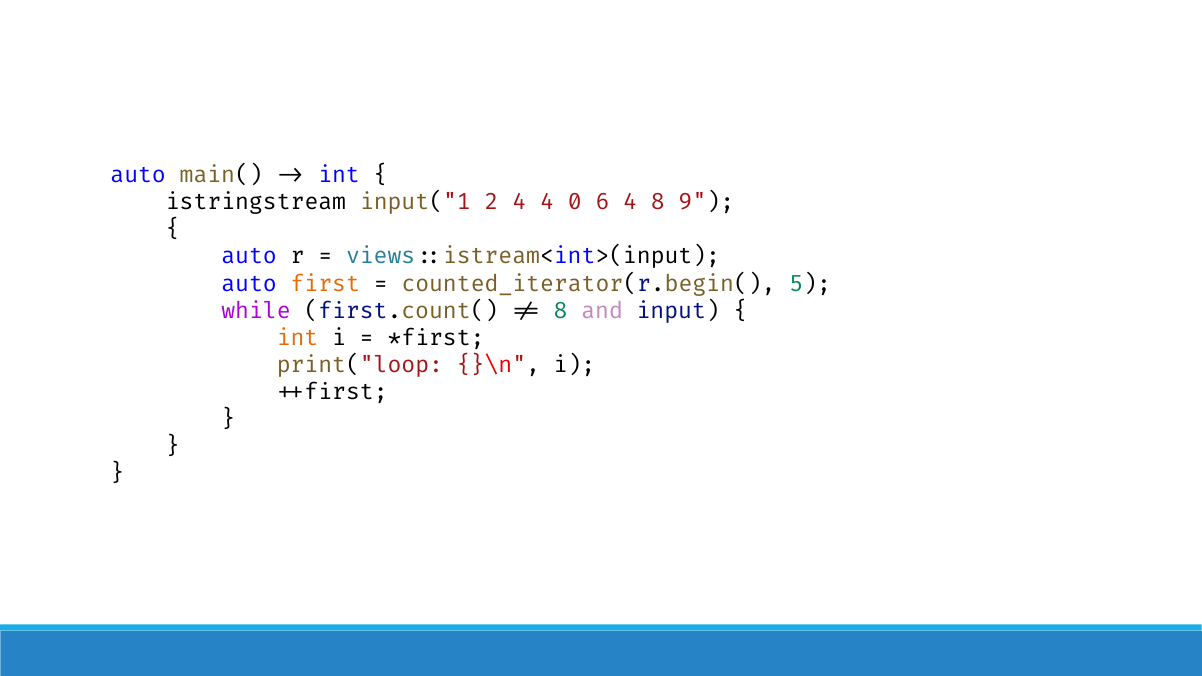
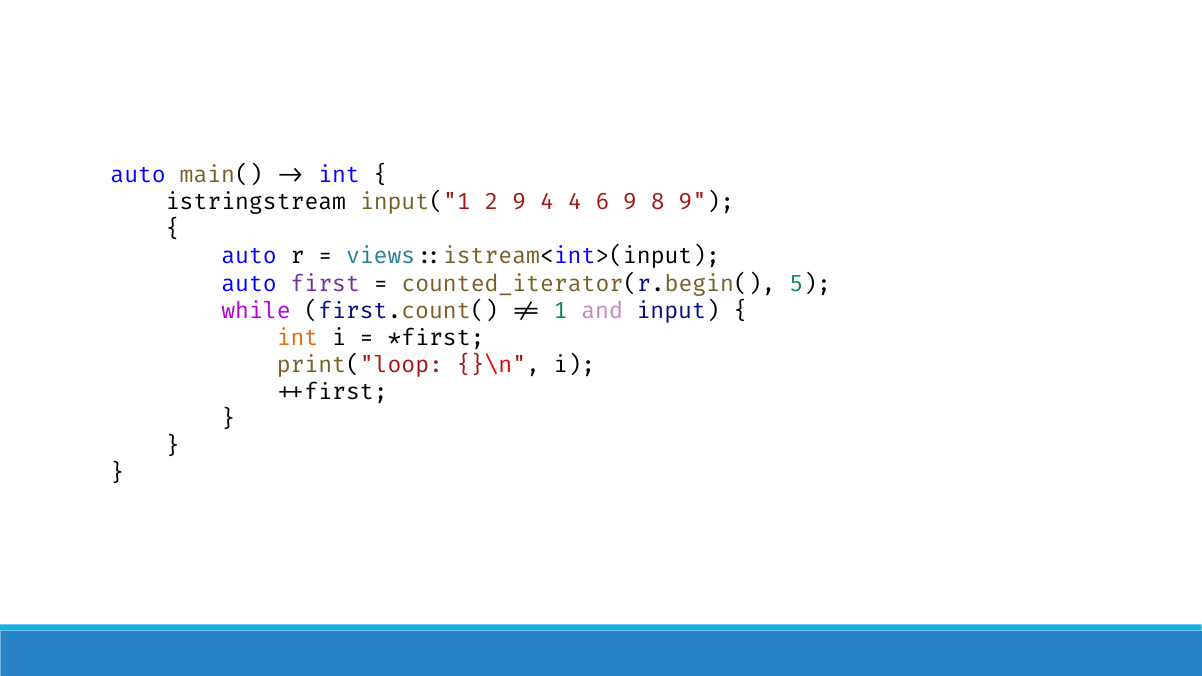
2 4: 4 -> 9
4 0: 0 -> 4
6 4: 4 -> 9
first colour: orange -> purple
8 at (561, 311): 8 -> 1
